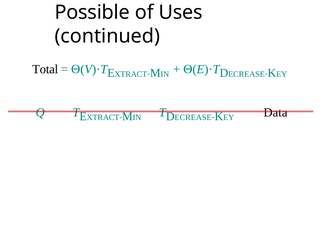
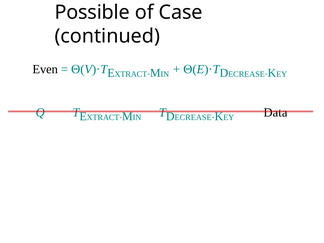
Uses: Uses -> Case
Total: Total -> Even
